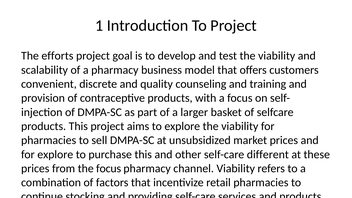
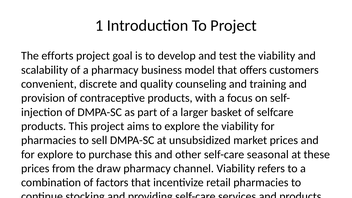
different: different -> seasonal
the focus: focus -> draw
